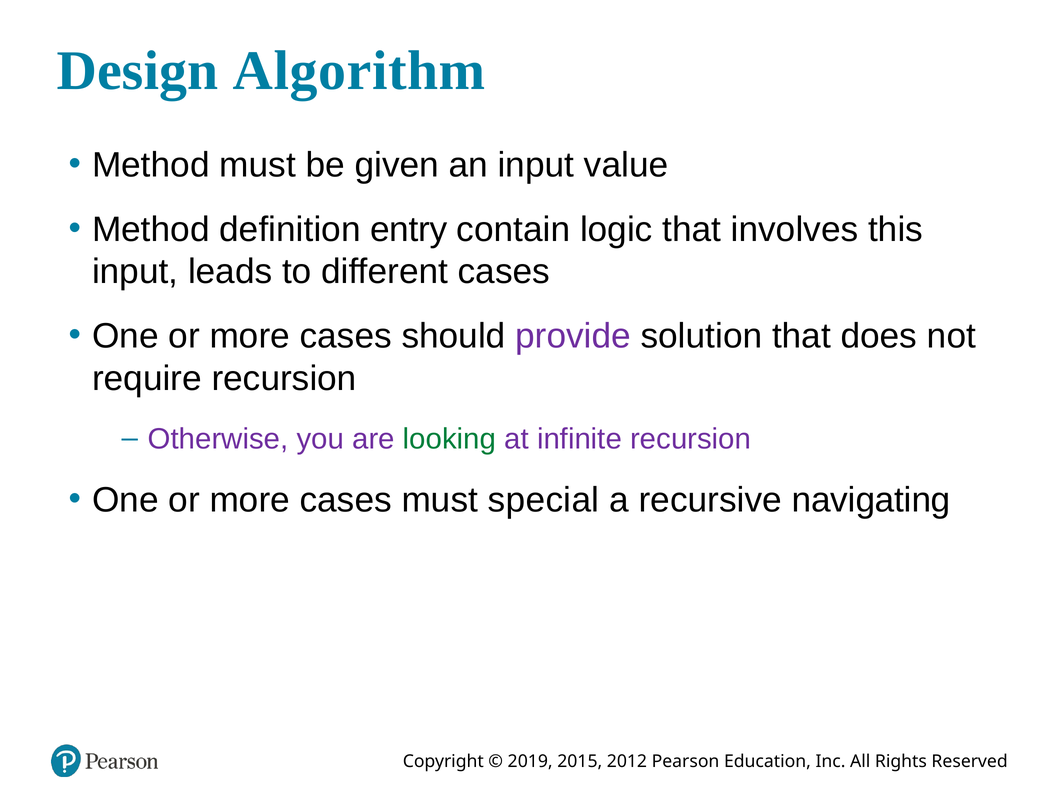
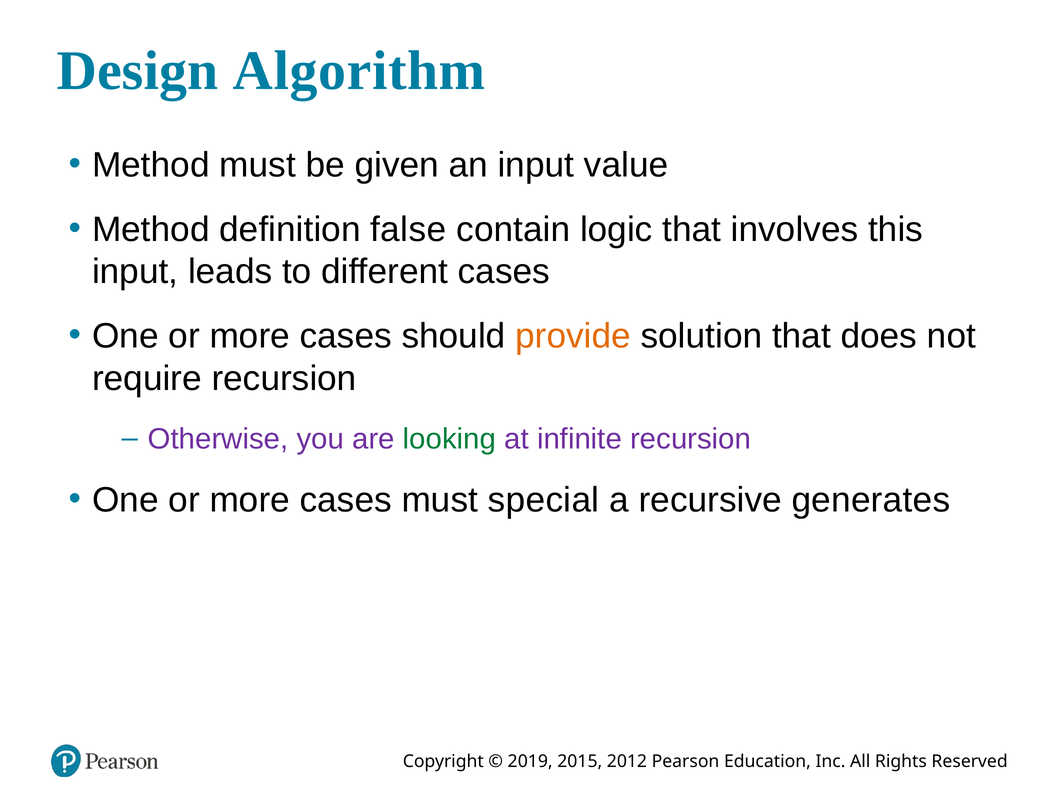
entry: entry -> false
provide colour: purple -> orange
navigating: navigating -> generates
